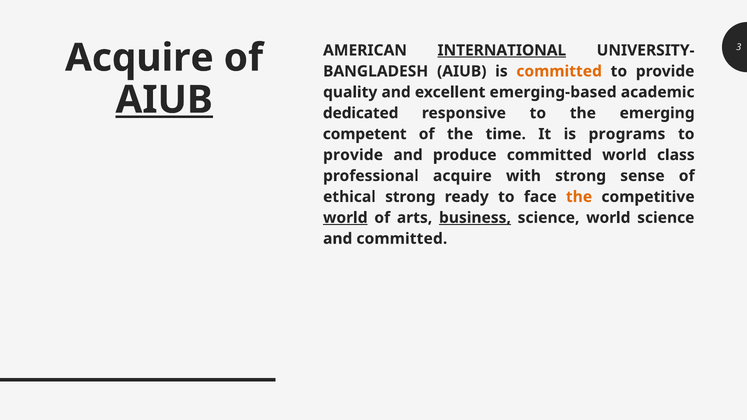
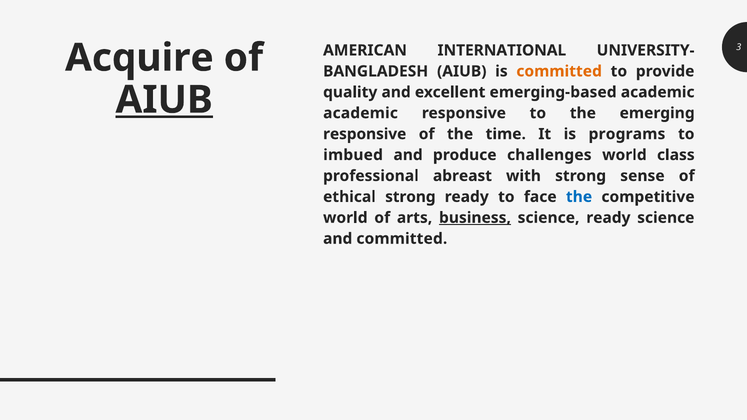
INTERNATIONAL underline: present -> none
dedicated at (361, 113): dedicated -> academic
competent at (365, 134): competent -> responsive
provide at (353, 155): provide -> imbued
produce committed: committed -> challenges
professional acquire: acquire -> abreast
the at (579, 197) colour: orange -> blue
world at (345, 218) underline: present -> none
science world: world -> ready
